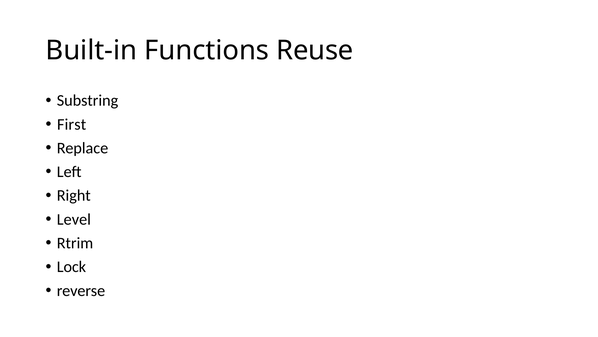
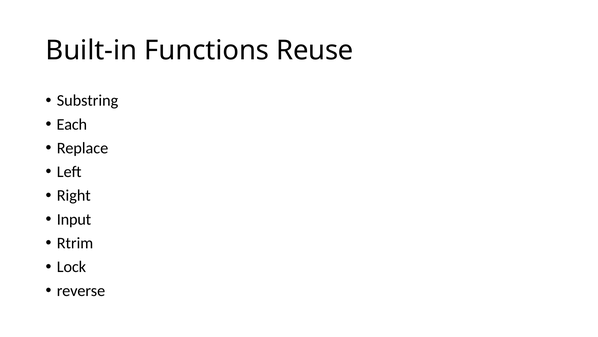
First: First -> Each
Level: Level -> Input
